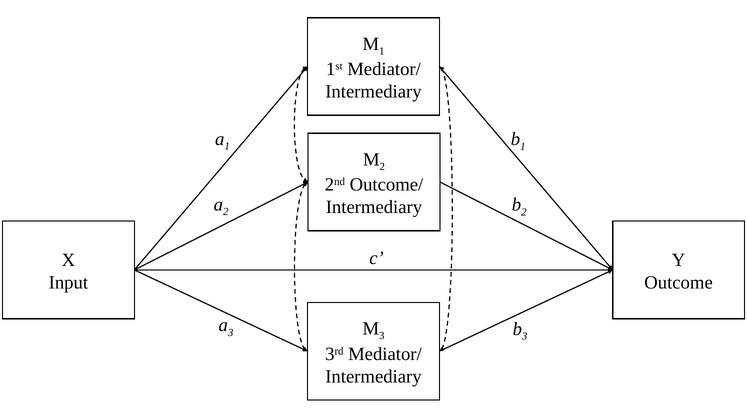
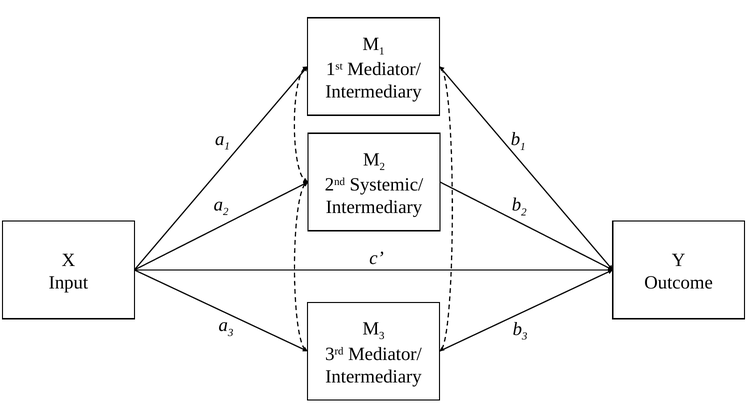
Outcome/: Outcome/ -> Systemic/
